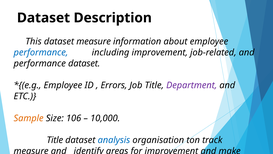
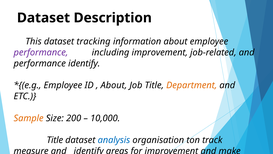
dataset measure: measure -> tracking
performance at (41, 52) colour: blue -> purple
performance dataset: dataset -> identify
Errors at (114, 85): Errors -> About
Department colour: purple -> orange
106: 106 -> 200
